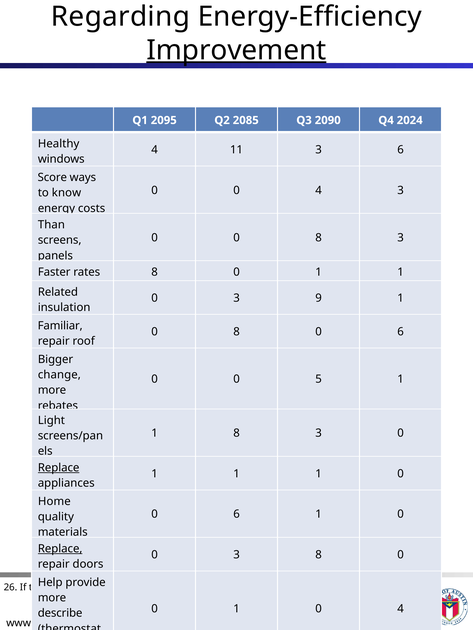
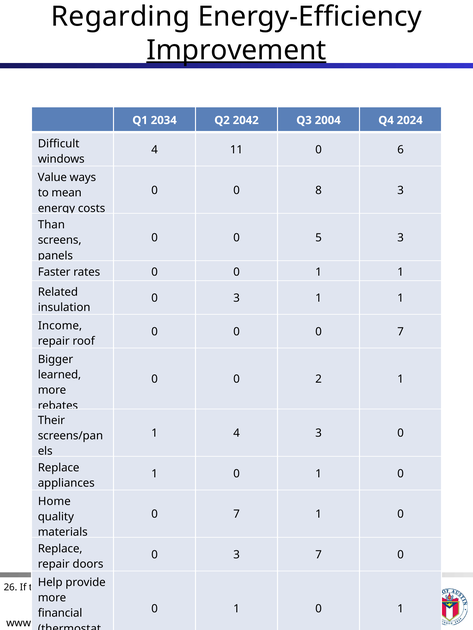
2095: 2095 -> 2034
2085: 2085 -> 2042
2090: 2090 -> 2004
Healthy: Healthy -> Difficult
11 3: 3 -> 0
Score: Score -> Value
0 0 4: 4 -> 8
to know: know -> mean
0 0 8: 8 -> 5
rates 8: 8 -> 0
3 9: 9 -> 1
Familiar: Familiar -> Income
8 at (237, 332): 8 -> 0
6 at (401, 332): 6 -> 7
change: change -> learned
0 0 5: 5 -> 2
Light: Light -> Their
1 8: 8 -> 4
Replace at (59, 468) underline: present -> none
1 at (237, 474): 1 -> 0
6 at (237, 515): 6 -> 7
Replace at (60, 549) underline: present -> none
3 8: 8 -> 7
4 at (401, 609): 4 -> 1
describe: describe -> financial
